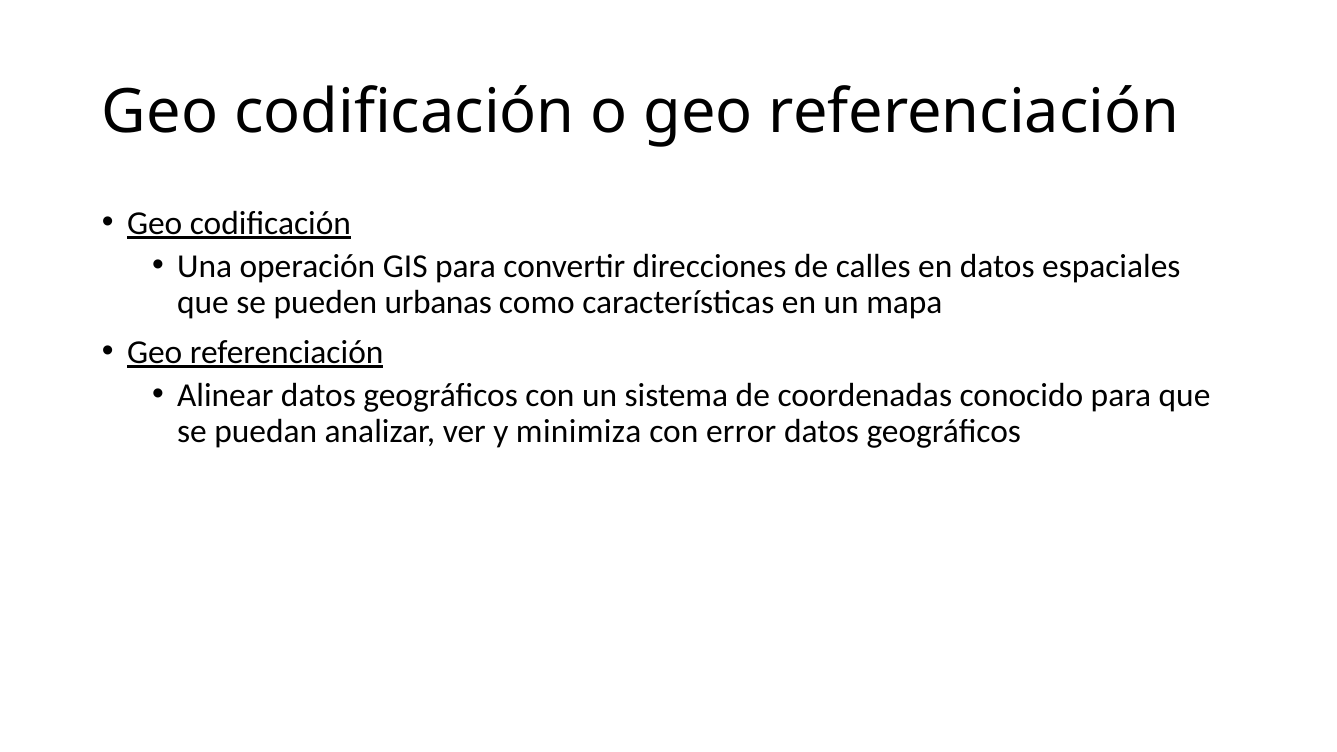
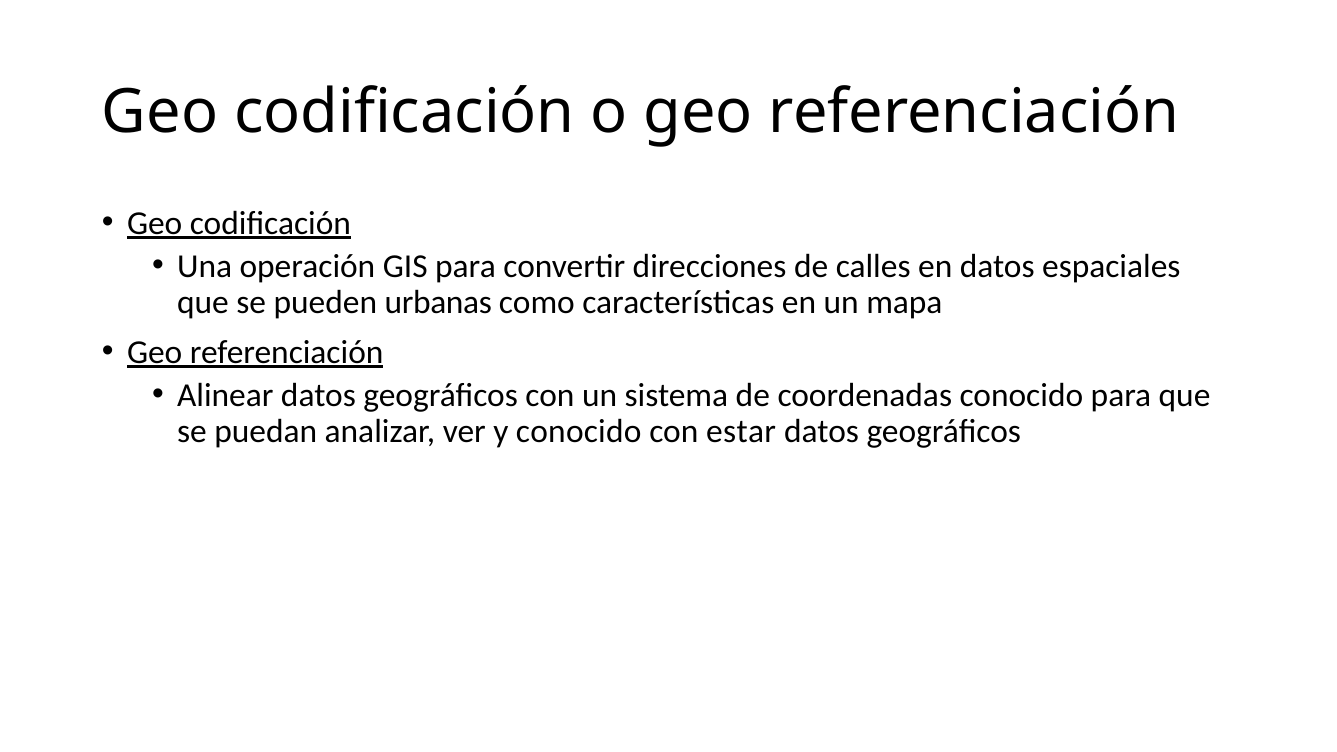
y minimiza: minimiza -> conocido
error: error -> estar
